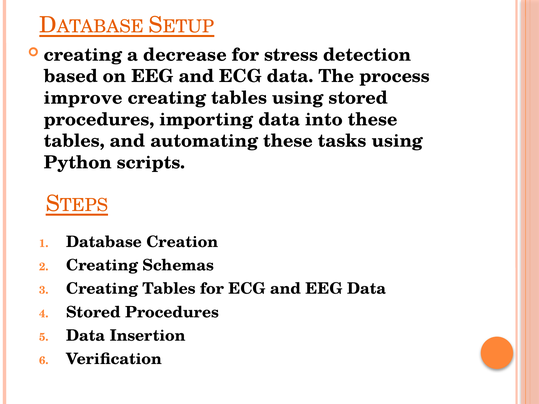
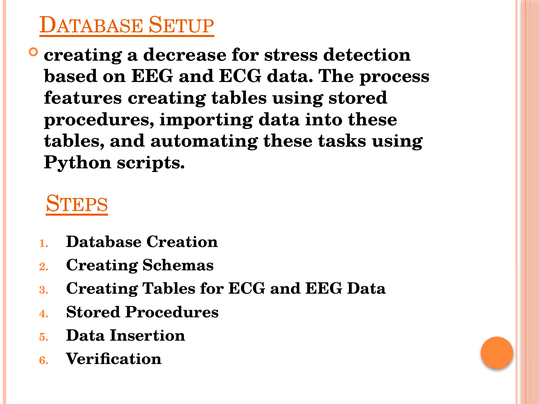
improve: improve -> features
